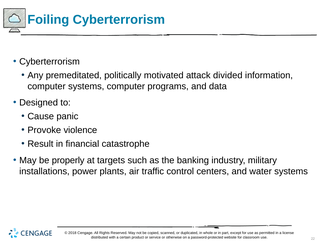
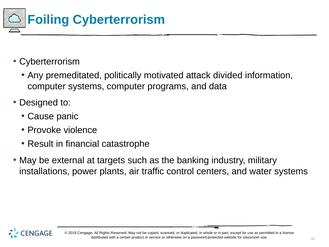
properly: properly -> external
